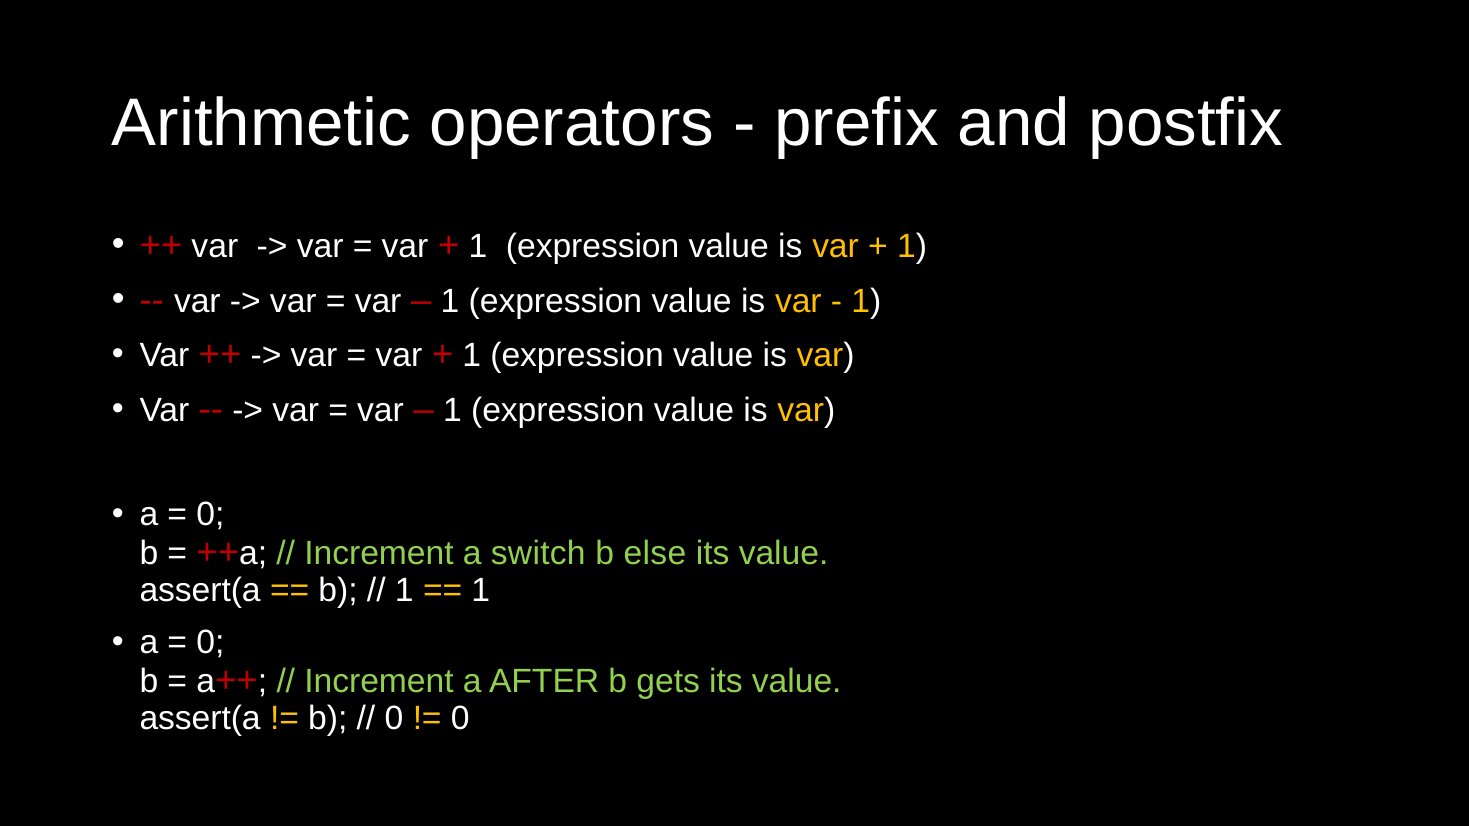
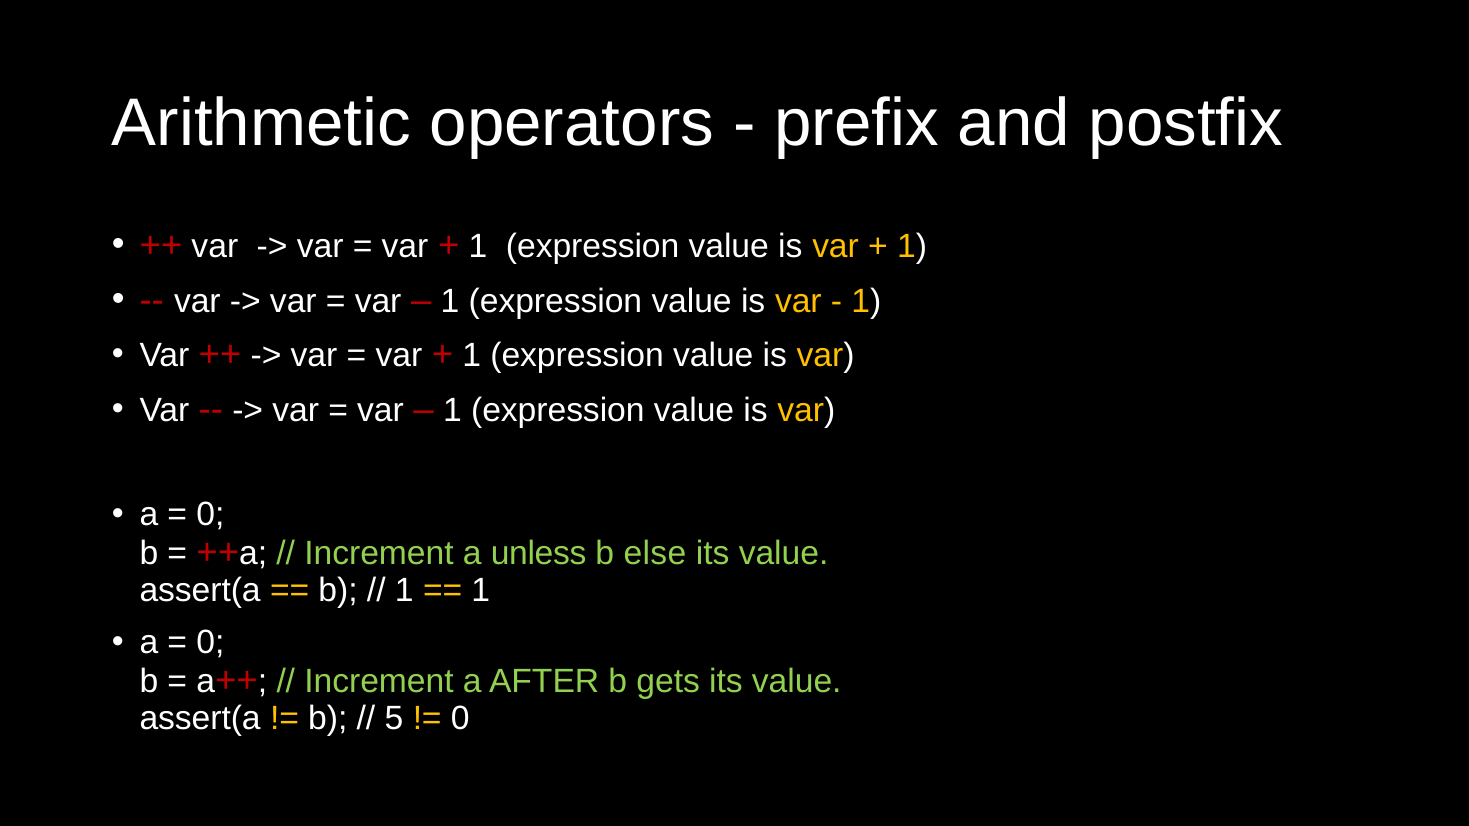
switch: switch -> unless
0 at (394, 719): 0 -> 5
